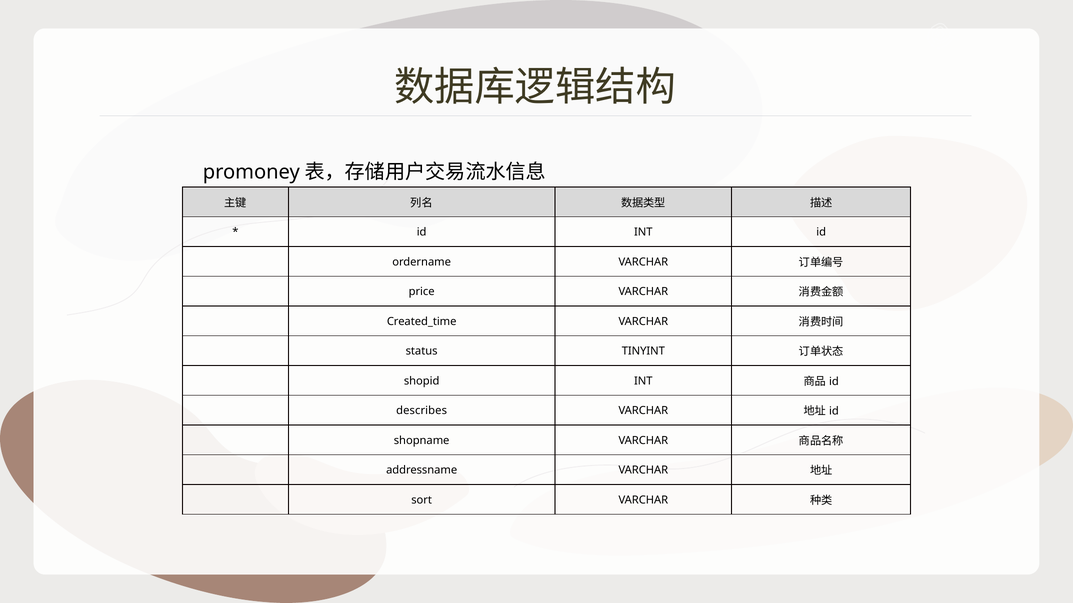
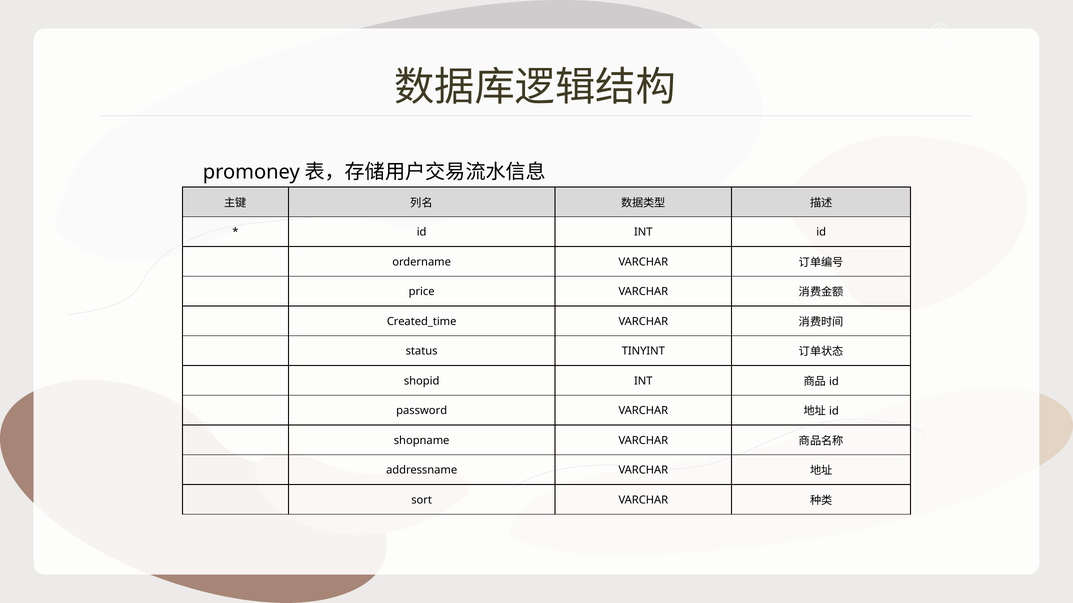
describes: describes -> password
